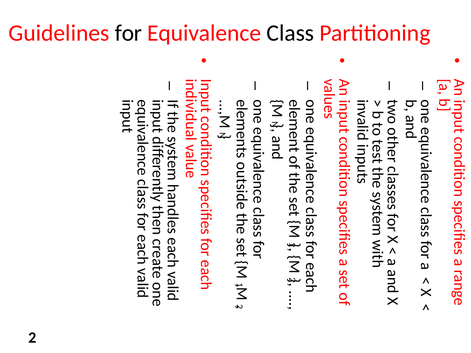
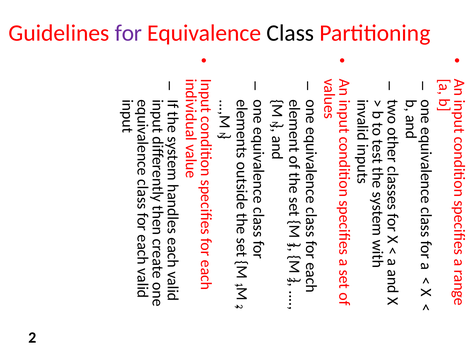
for colour: black -> purple
